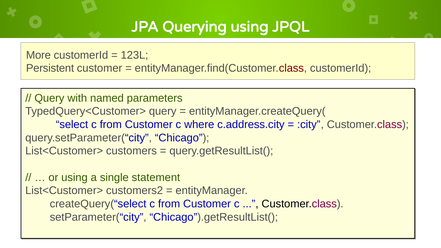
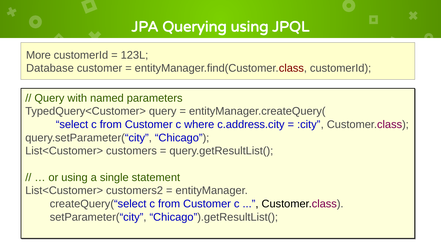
Persistent: Persistent -> Database
